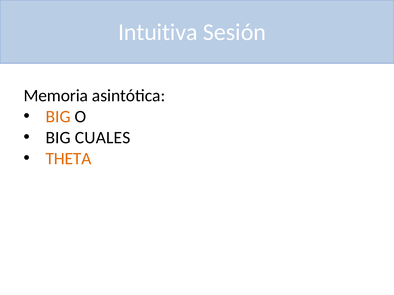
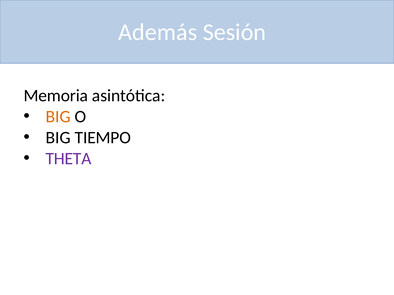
Intuitiva: Intuitiva -> Además
CUALES: CUALES -> TIEMPO
THETA colour: orange -> purple
